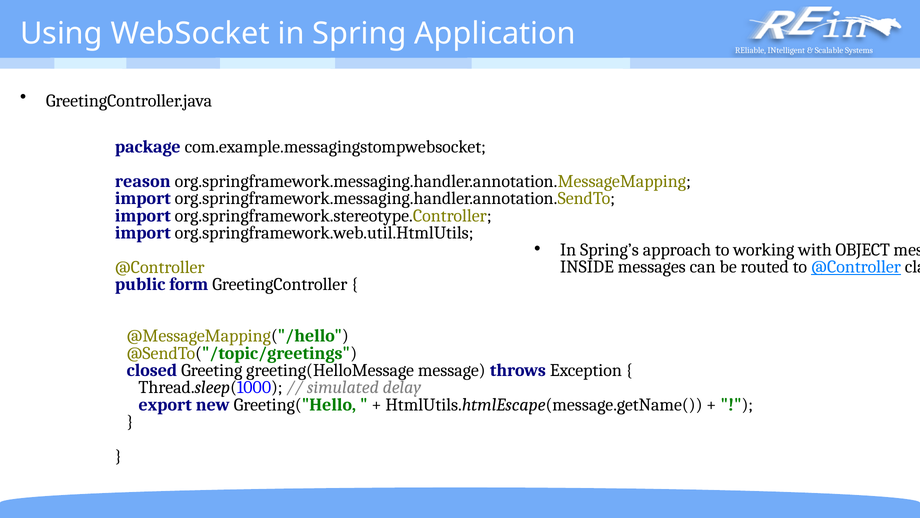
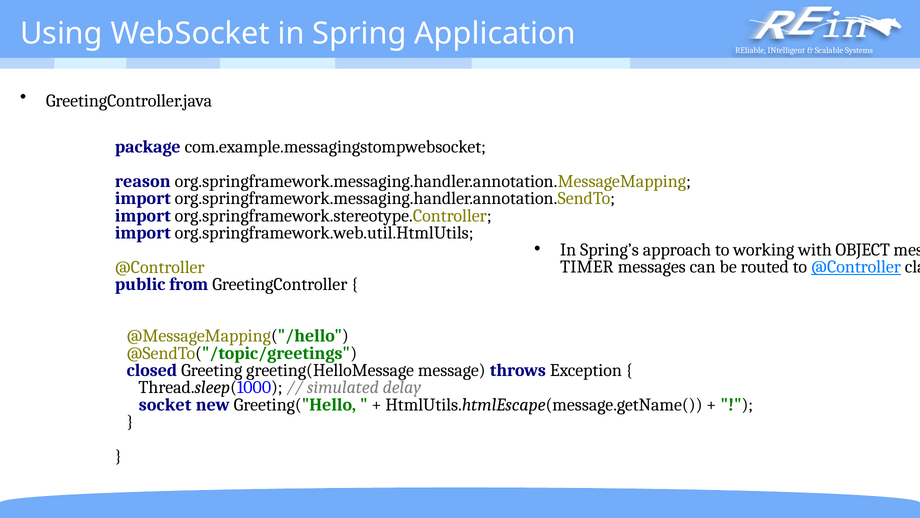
INSIDE: INSIDE -> TIMER
form: form -> from
export: export -> socket
